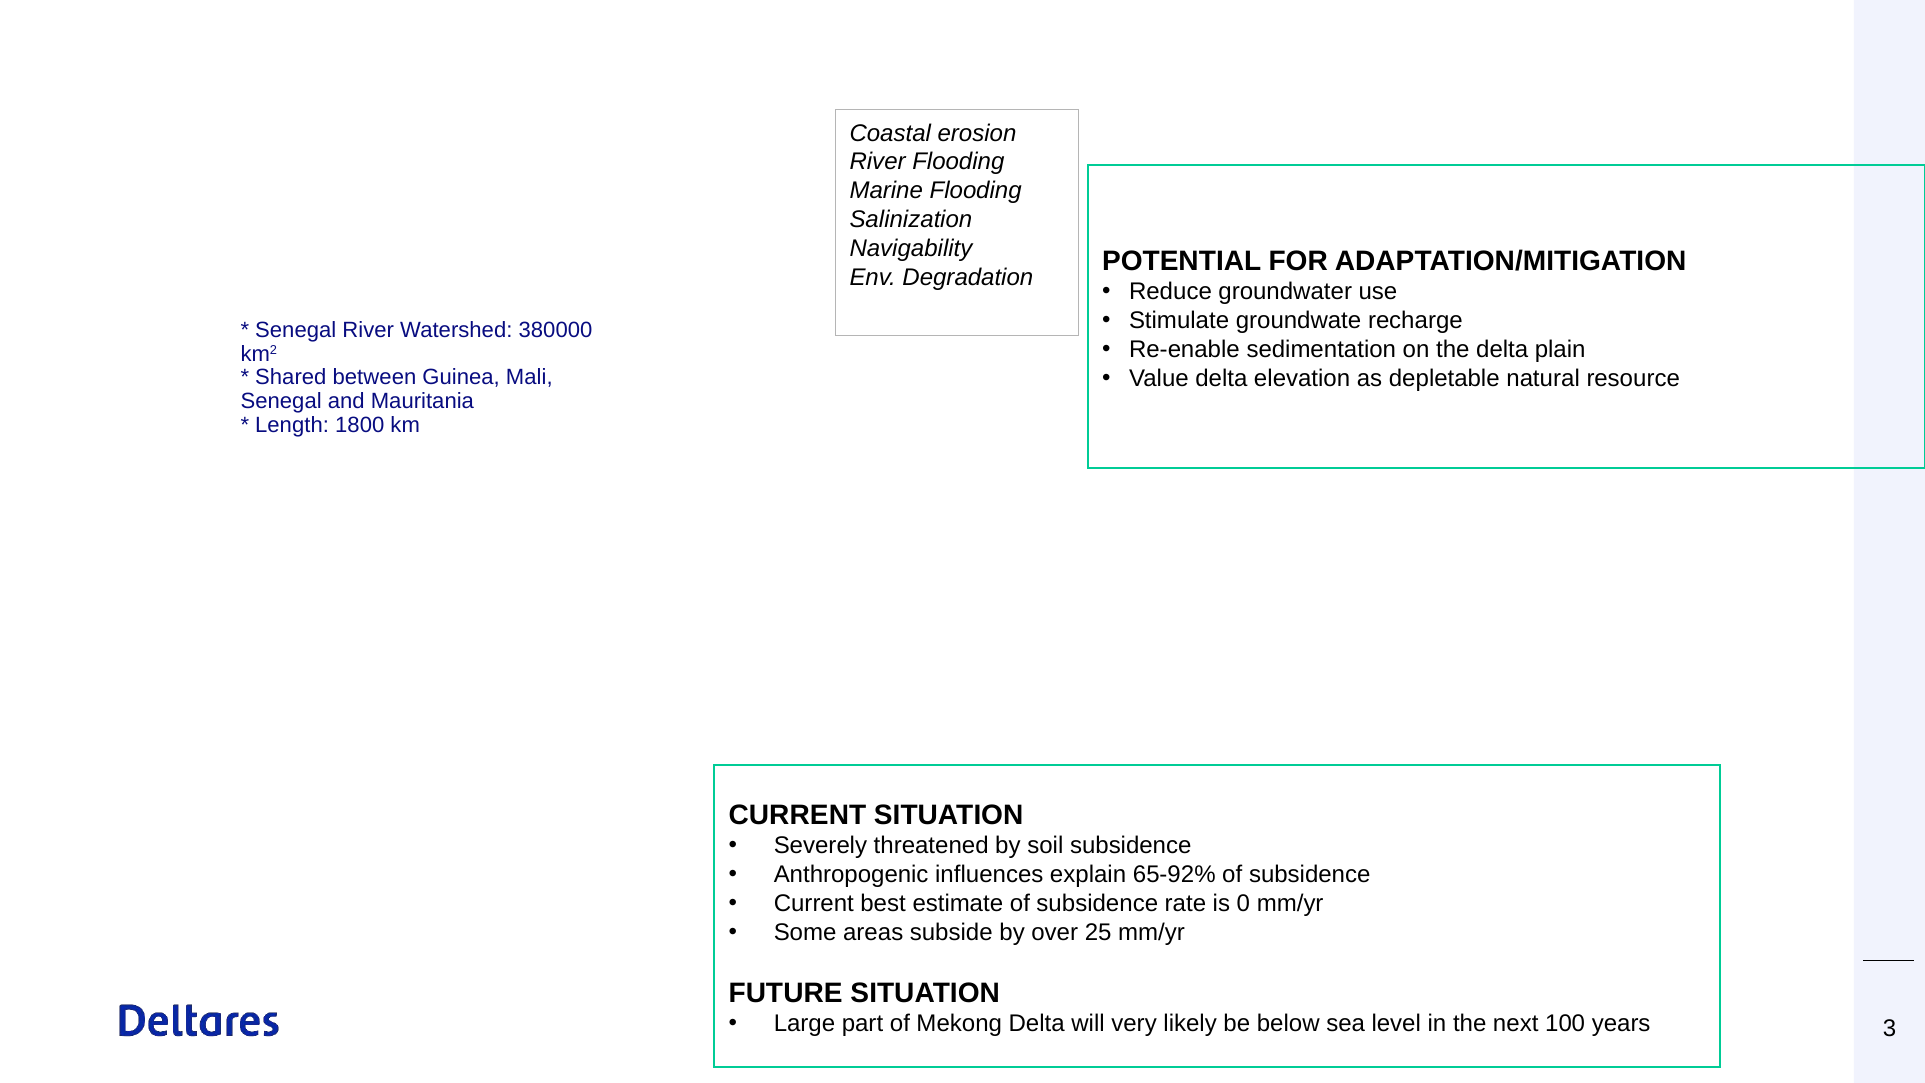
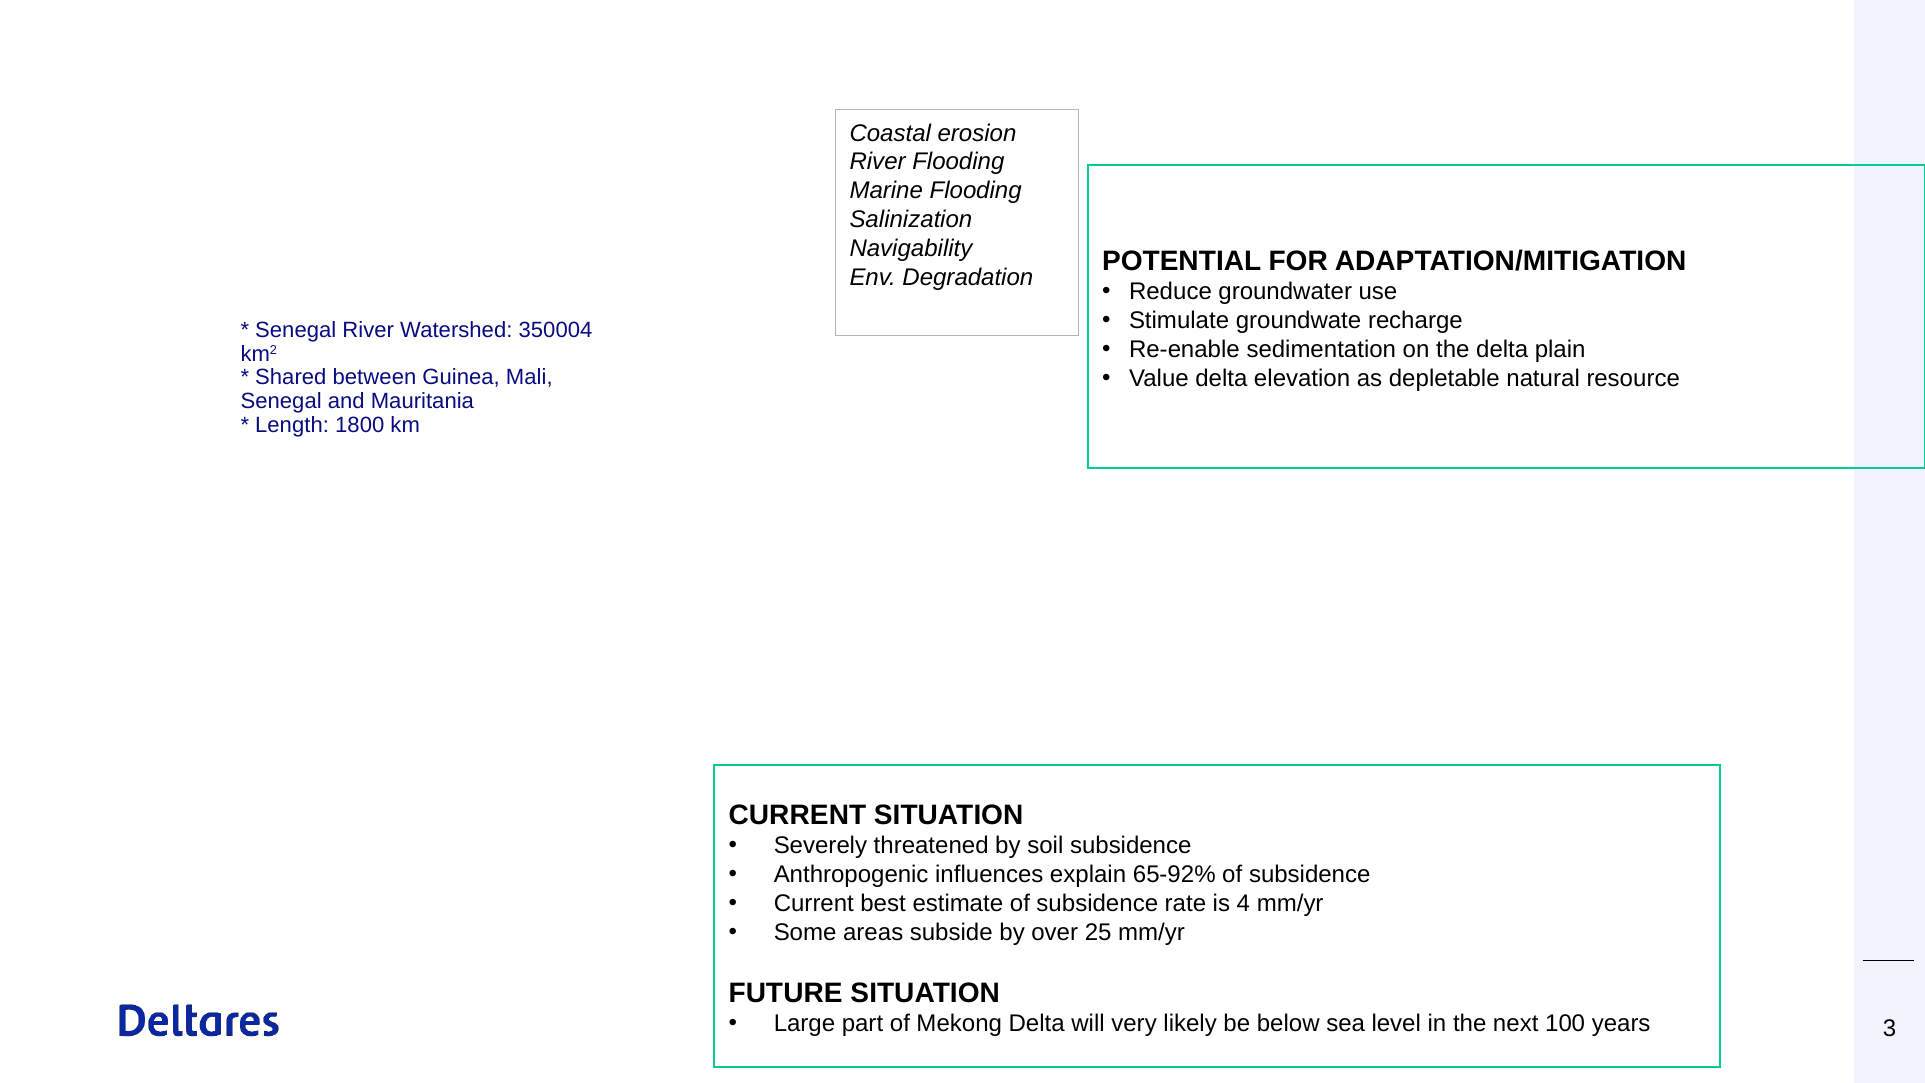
380000: 380000 -> 350004
0: 0 -> 4
